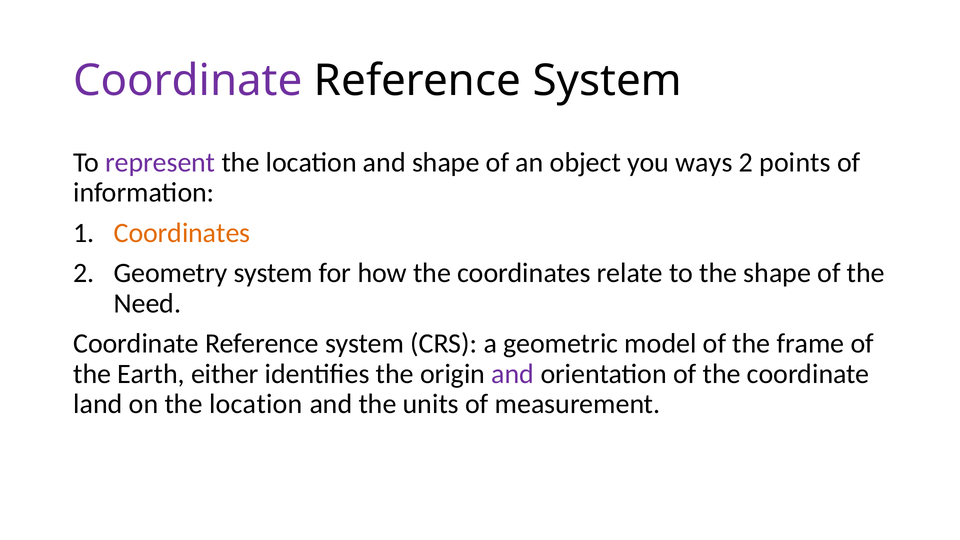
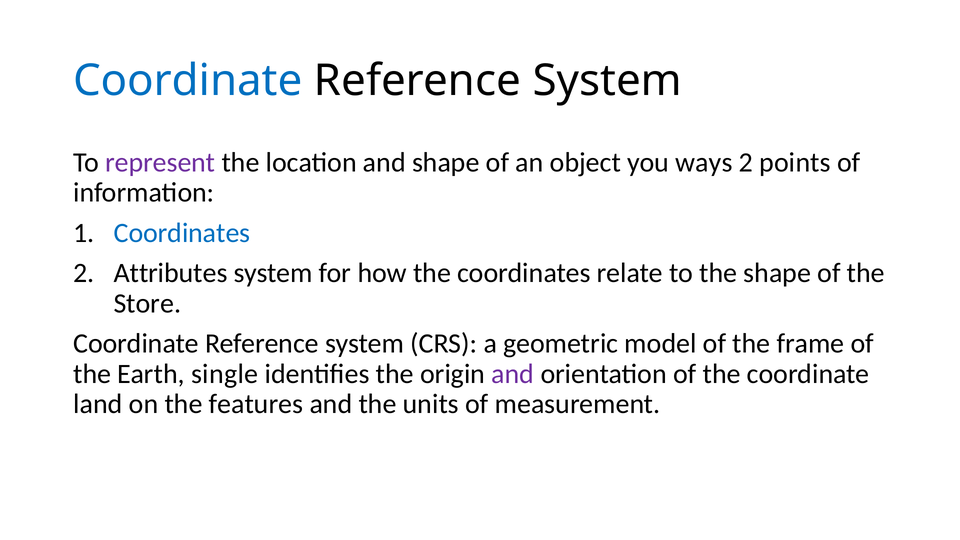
Coordinate at (188, 81) colour: purple -> blue
Coordinates at (182, 233) colour: orange -> blue
Geometry: Geometry -> Attributes
Need: Need -> Store
either: either -> single
on the location: location -> features
